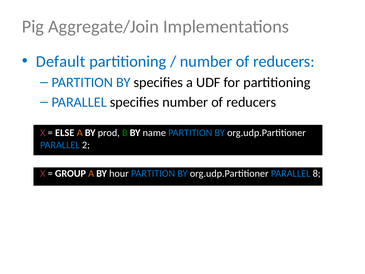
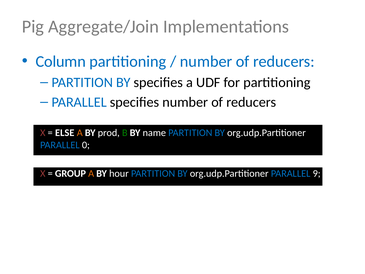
Default: Default -> Column
2: 2 -> 0
8: 8 -> 9
